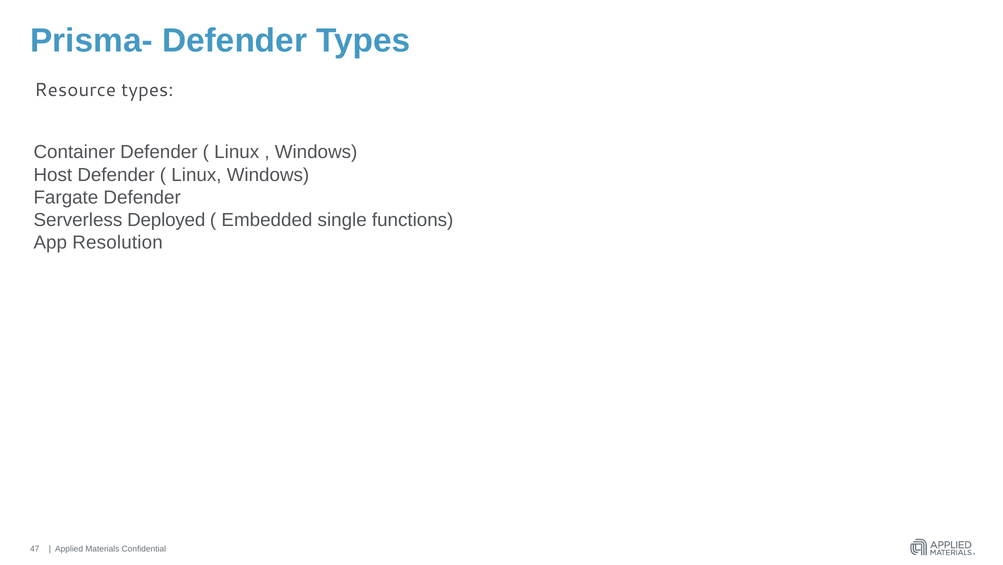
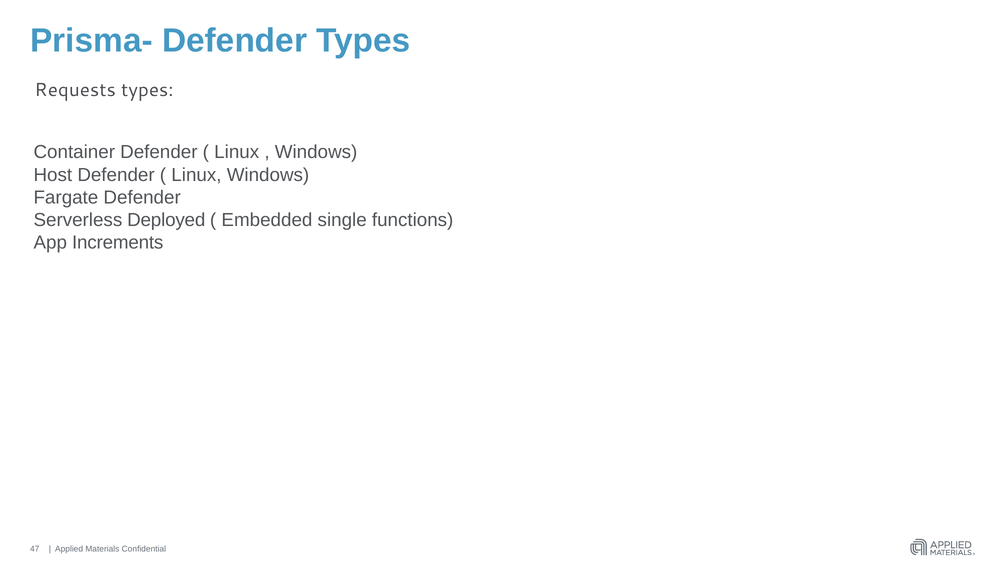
Resource: Resource -> Requests
Resolution: Resolution -> Increments
